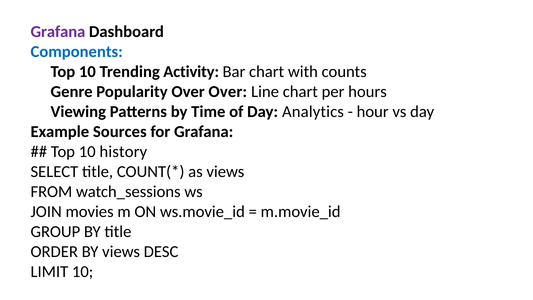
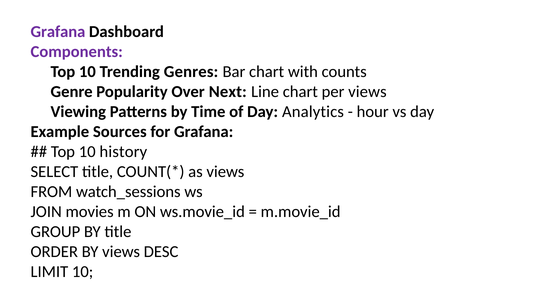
Components colour: blue -> purple
Activity: Activity -> Genres
Over Over: Over -> Next
per hours: hours -> views
